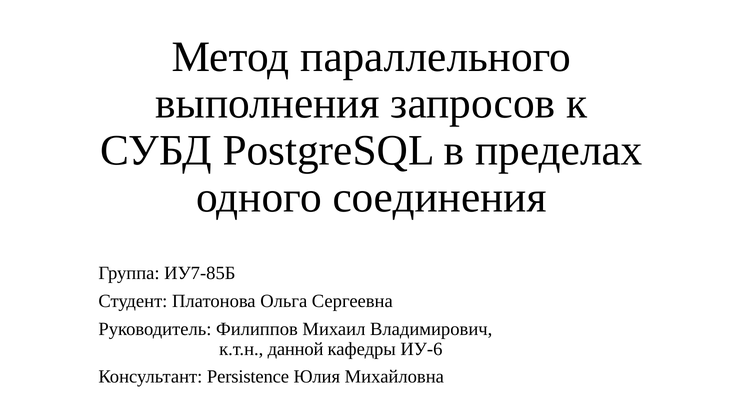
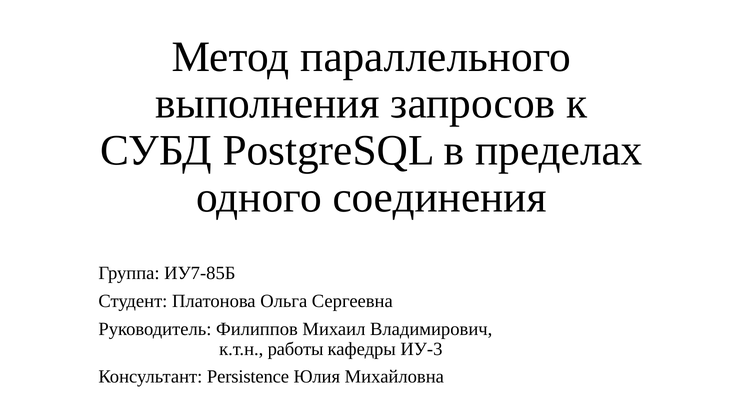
данной: данной -> работы
ИУ-6: ИУ-6 -> ИУ-3
